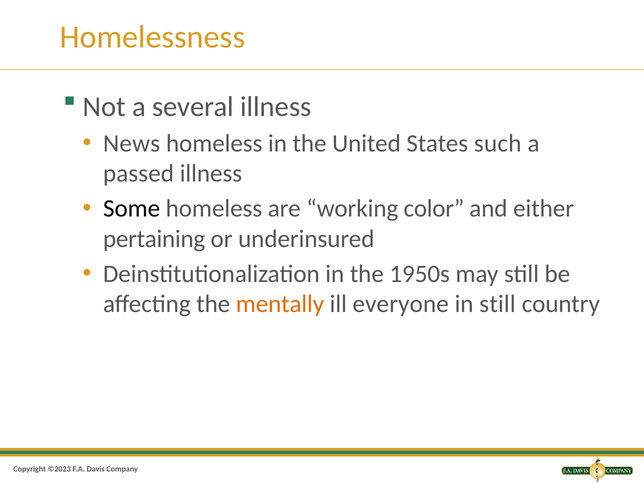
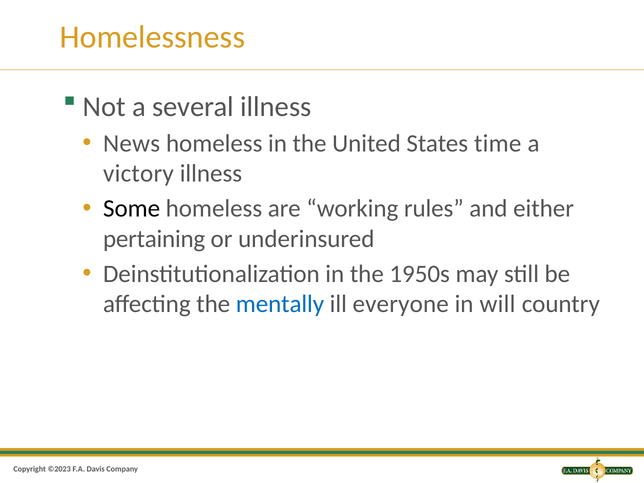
such: such -> time
passed: passed -> victory
color: color -> rules
mentally colour: orange -> blue
in still: still -> will
